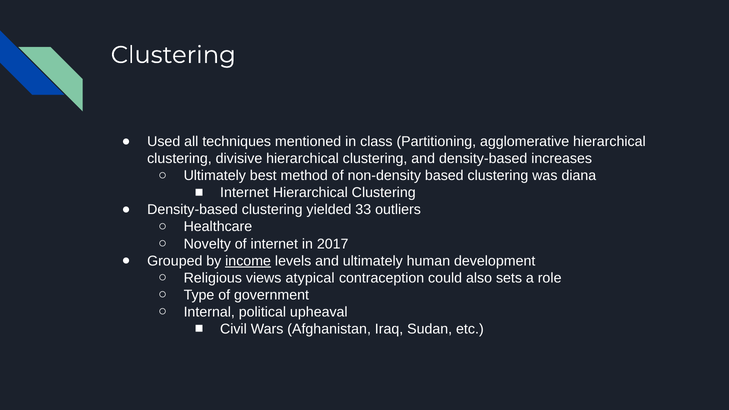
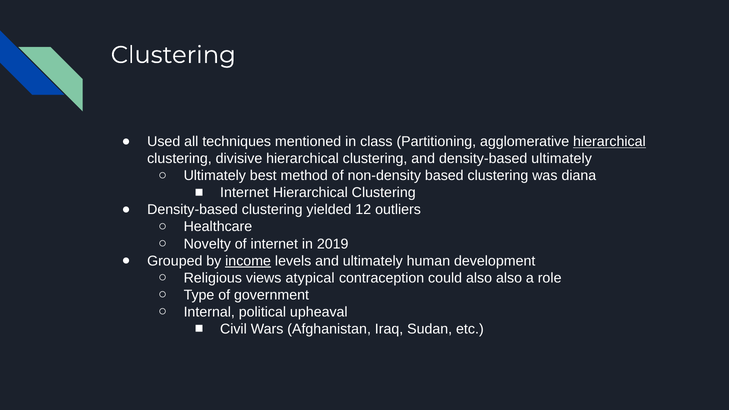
hierarchical at (609, 142) underline: none -> present
density-based increases: increases -> ultimately
33: 33 -> 12
2017: 2017 -> 2019
also sets: sets -> also
